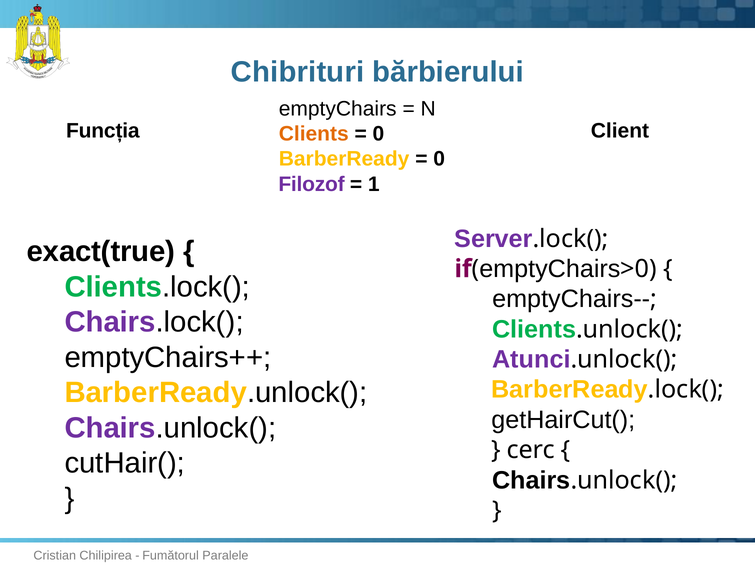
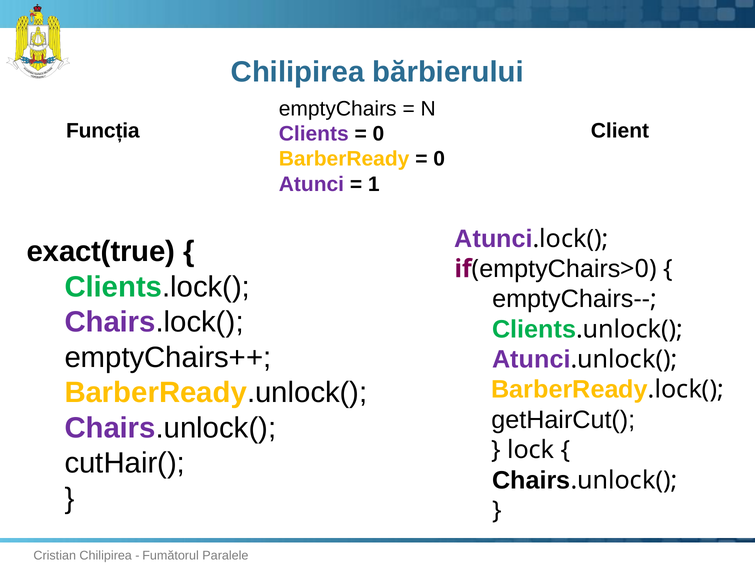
Chibrituri at (298, 72): Chibrituri -> Chilipirea
Clients at (314, 134) colour: orange -> purple
Filozof at (312, 184): Filozof -> Atunci
Server at (494, 239): Server -> Atunci
cerc: cerc -> lock
